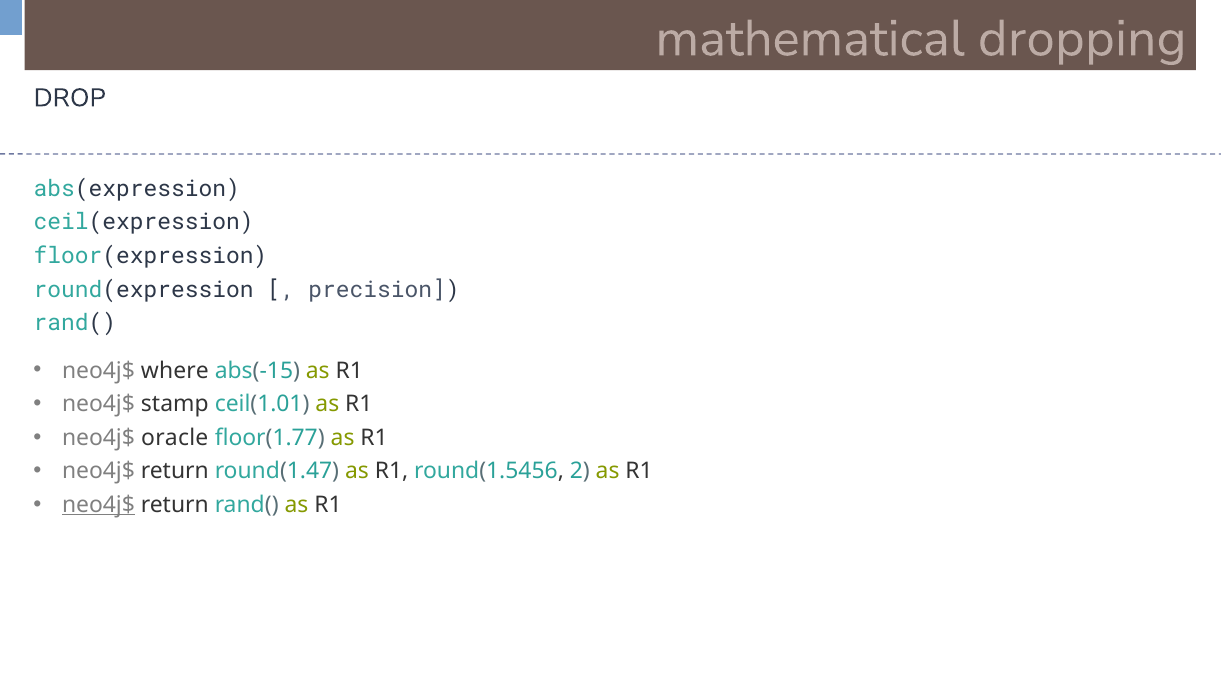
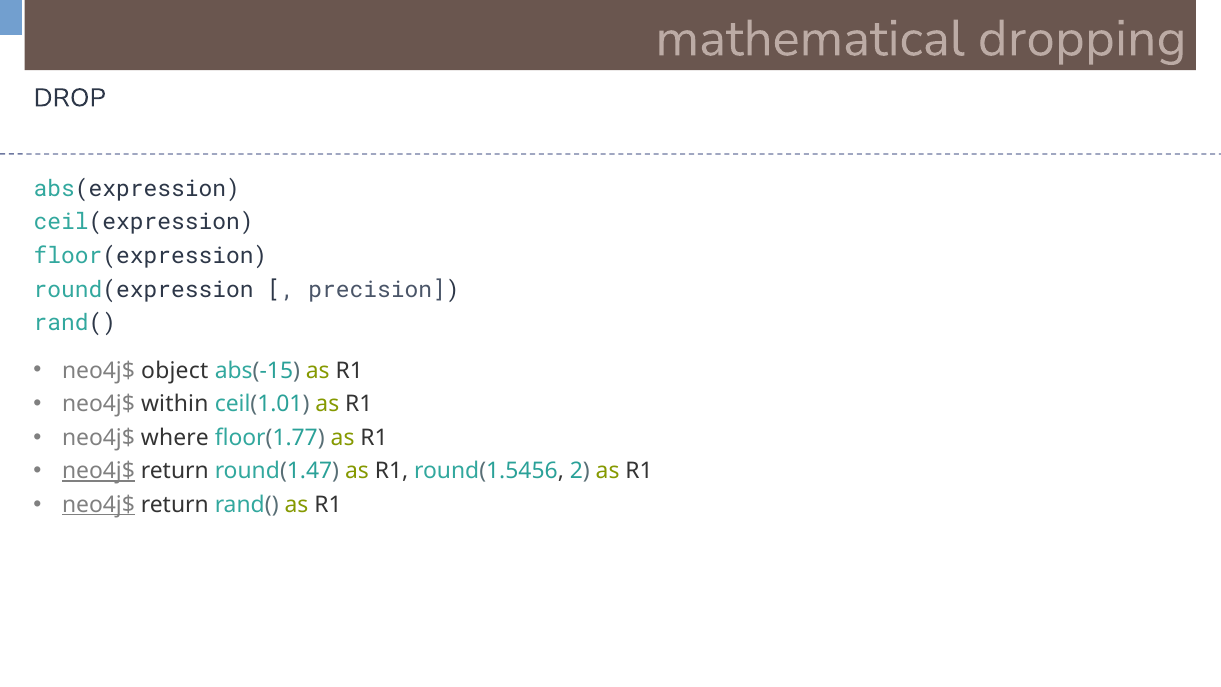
where: where -> object
stamp: stamp -> within
oracle: oracle -> where
neo4j$ at (98, 471) underline: none -> present
